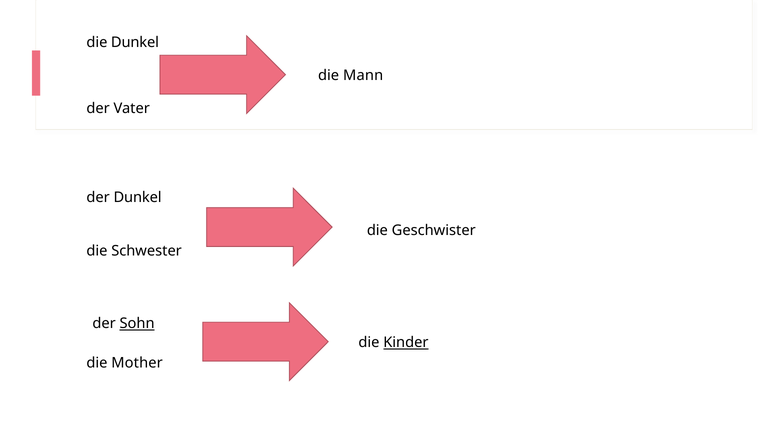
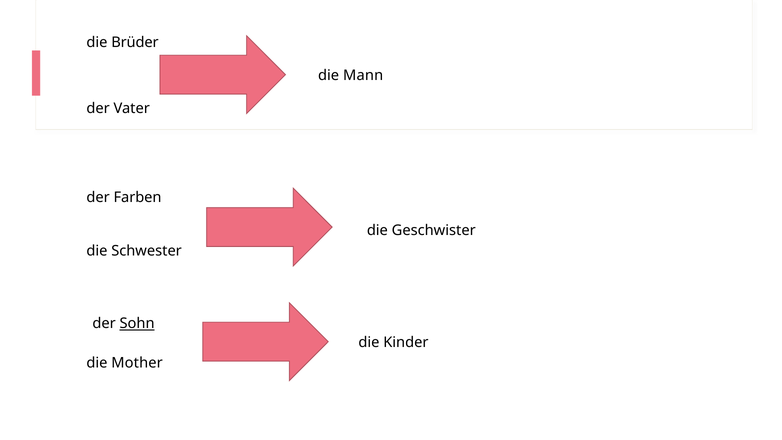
die Dunkel: Dunkel -> Brüder
der Dunkel: Dunkel -> Farben
Kinder underline: present -> none
